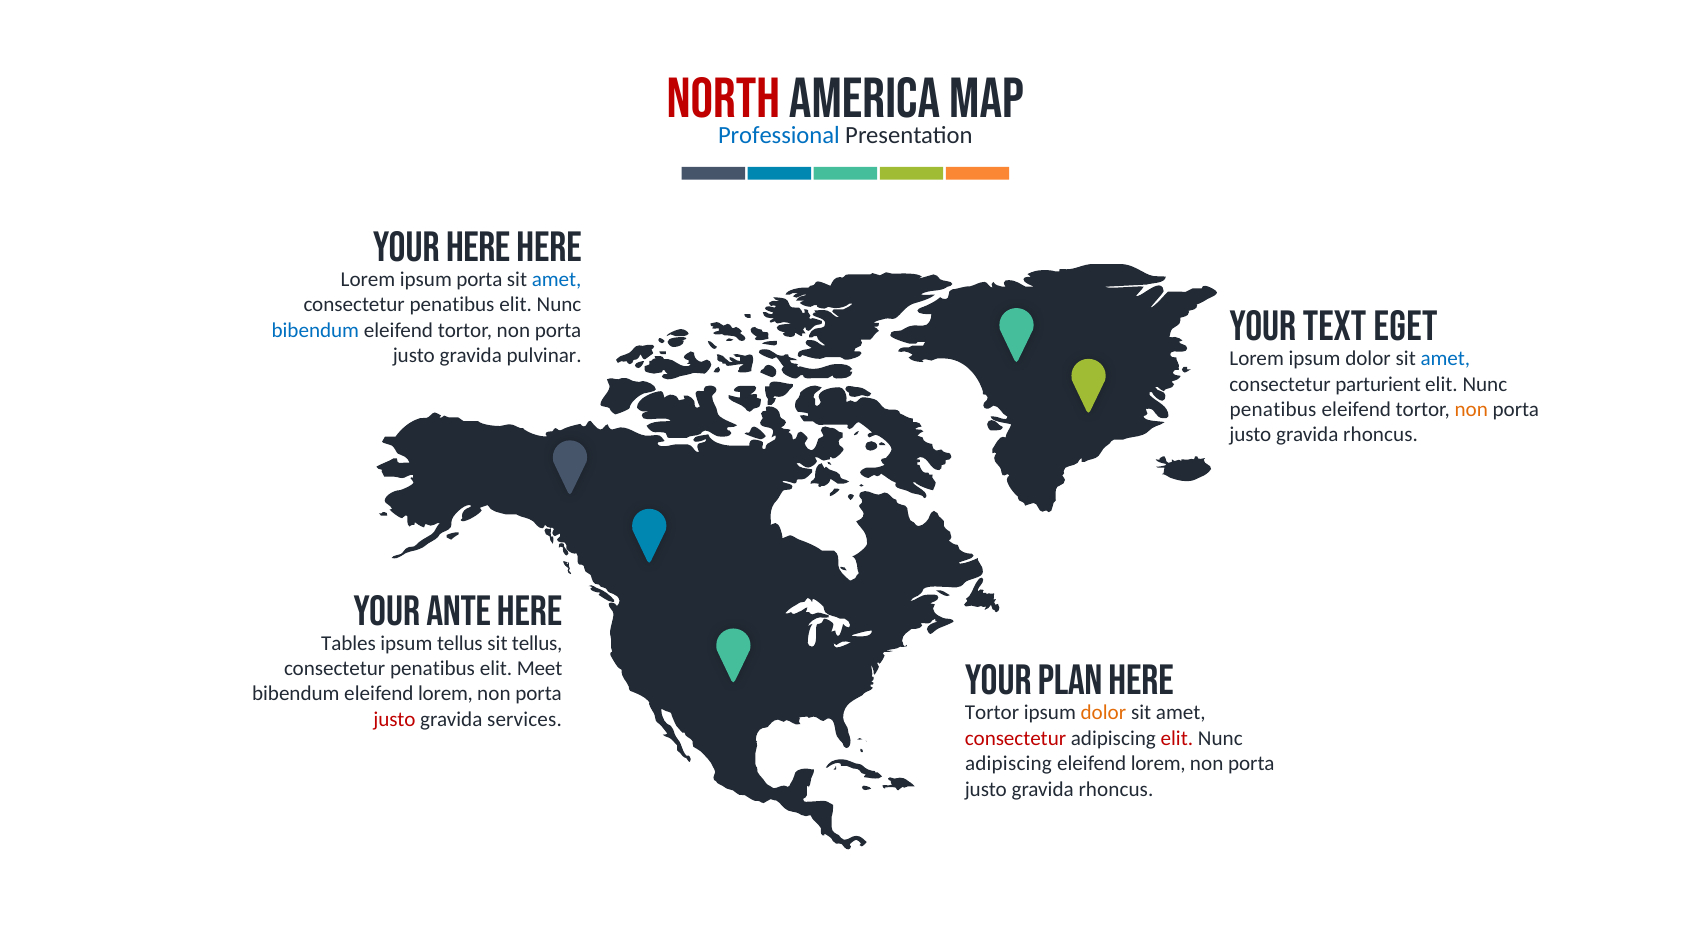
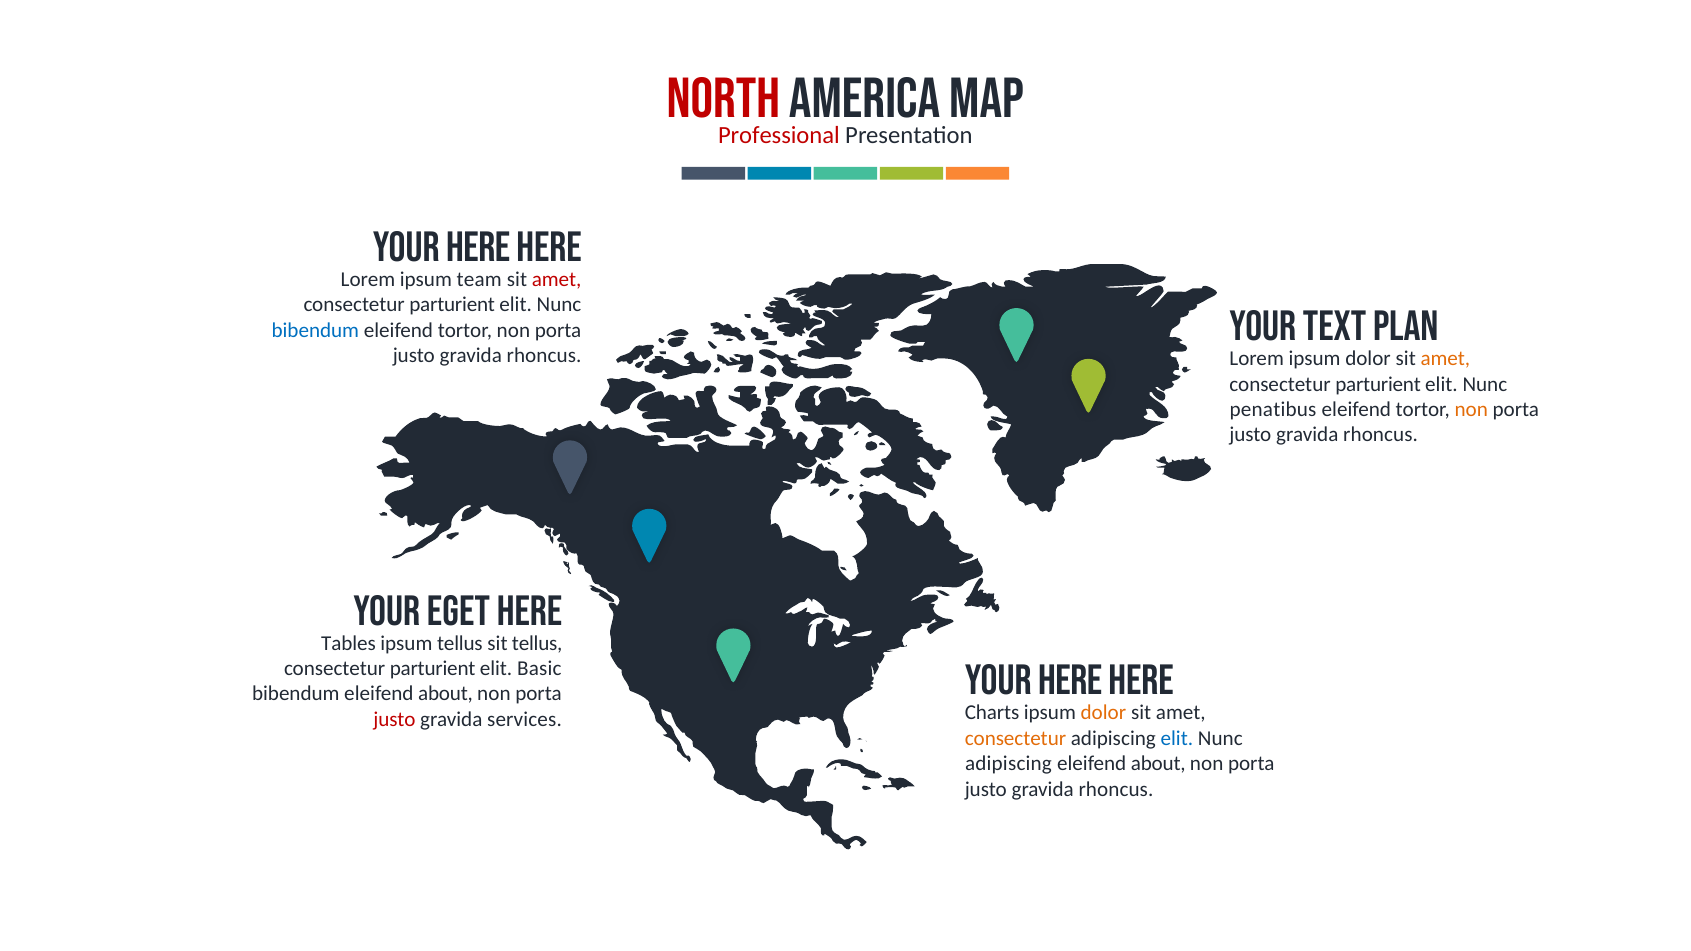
Professional colour: blue -> red
ipsum porta: porta -> team
amet at (557, 279) colour: blue -> red
penatibus at (452, 305): penatibus -> parturient
eget: eget -> plan
pulvinar at (544, 355): pulvinar -> rhoncus
amet at (1445, 359) colour: blue -> orange
ante: ante -> eget
penatibus at (433, 669): penatibus -> parturient
Meet: Meet -> Basic
plan at (1070, 681): plan -> here
bibendum eleifend lorem: lorem -> about
Tortor at (992, 713): Tortor -> Charts
consectetur at (1015, 738) colour: red -> orange
elit at (1177, 738) colour: red -> blue
lorem at (1158, 764): lorem -> about
